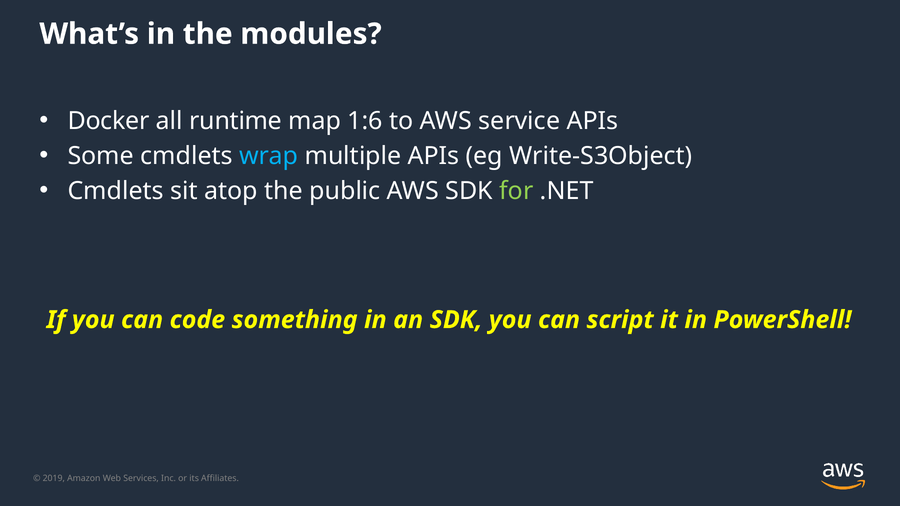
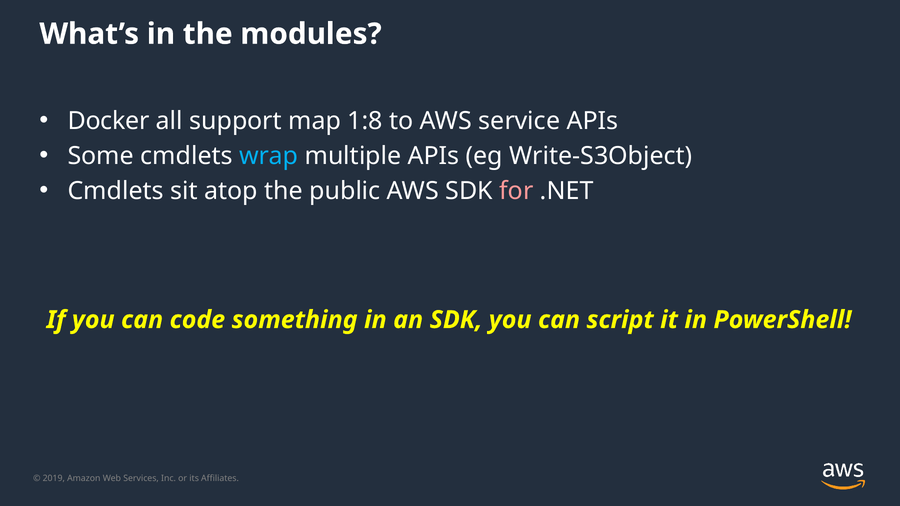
runtime: runtime -> support
1:6: 1:6 -> 1:8
for colour: light green -> pink
